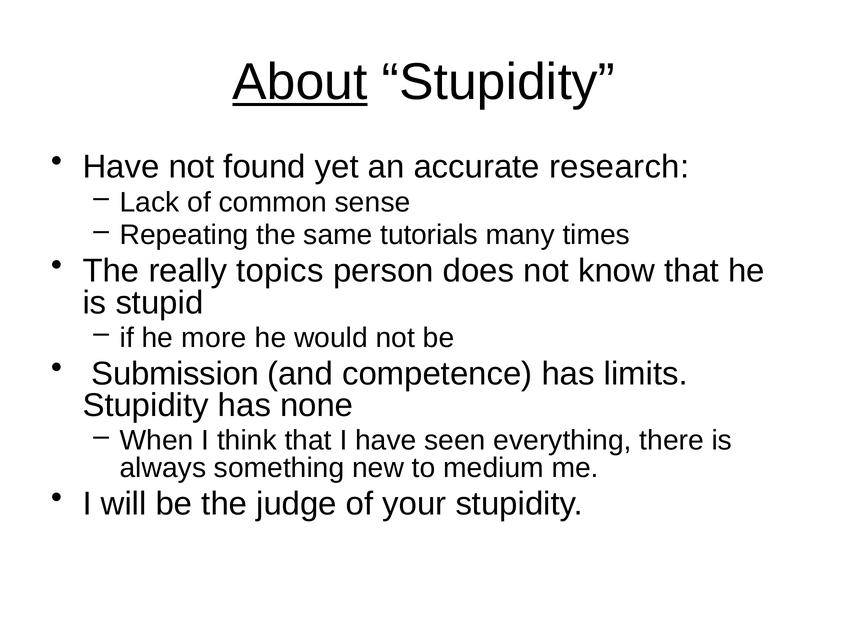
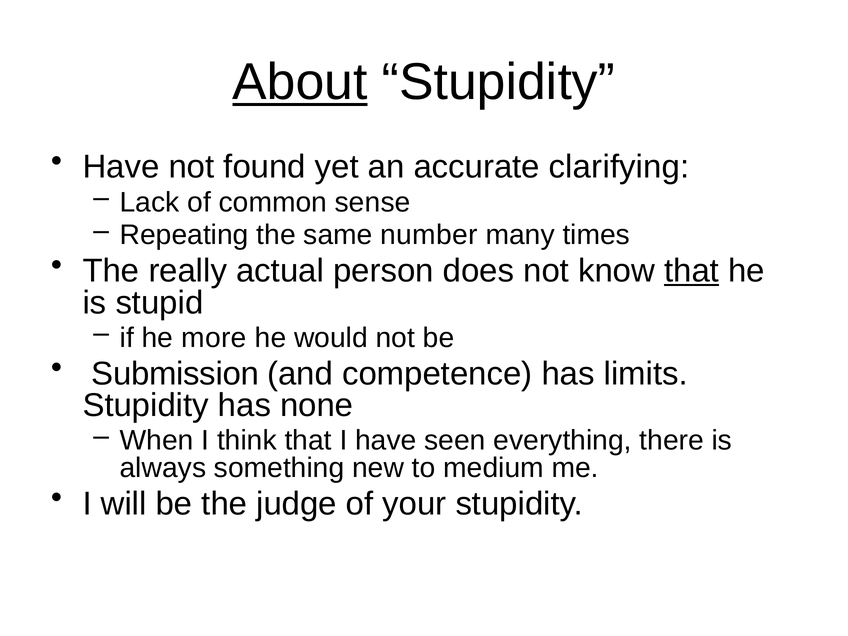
research: research -> clarifying
tutorials: tutorials -> number
topics: topics -> actual
that at (692, 271) underline: none -> present
